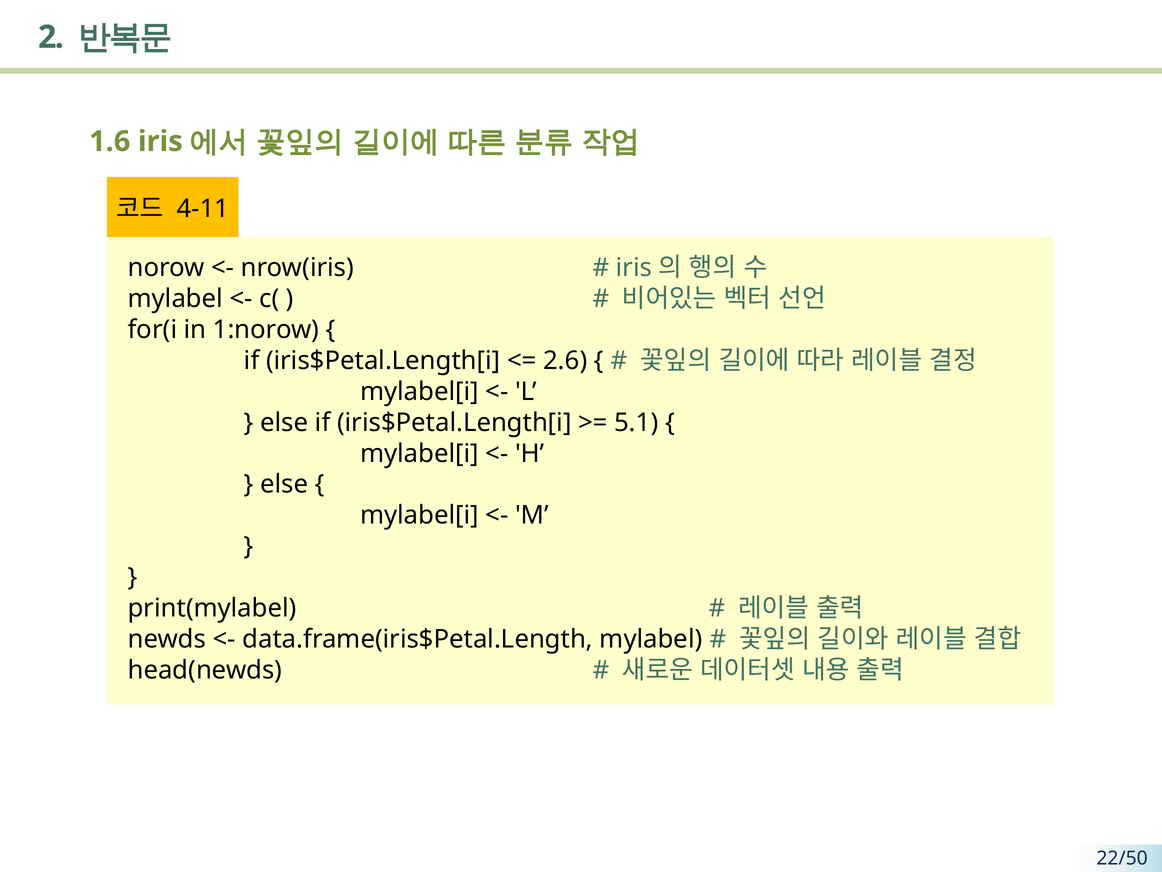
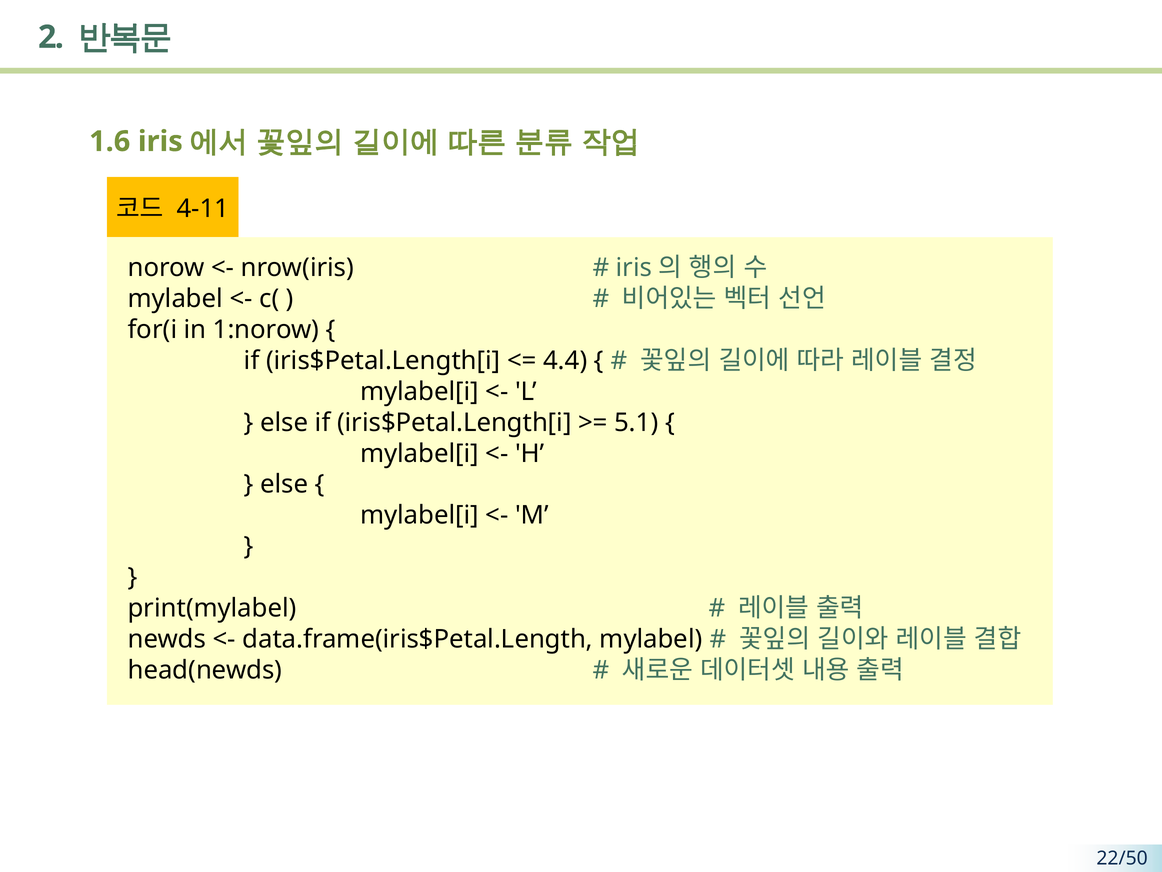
2.6: 2.6 -> 4.4
